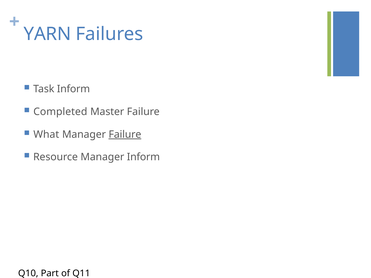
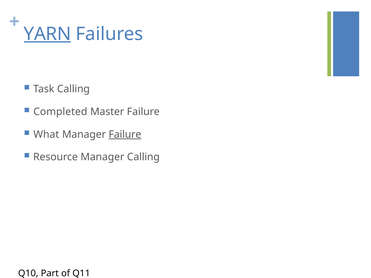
YARN underline: none -> present
Task Inform: Inform -> Calling
Manager Inform: Inform -> Calling
